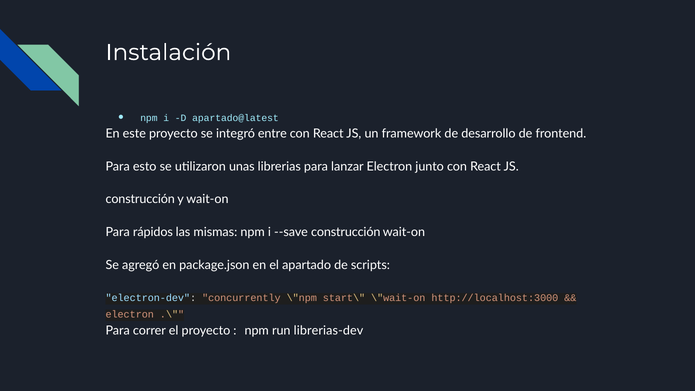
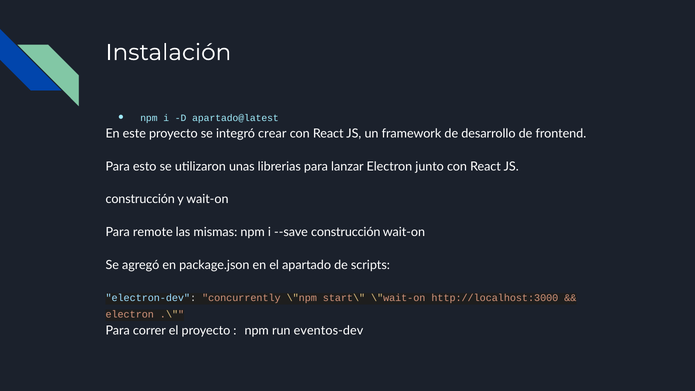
entre: entre -> crear
rápidos: rápidos -> remote
librerias-dev: librerias-dev -> eventos-dev
